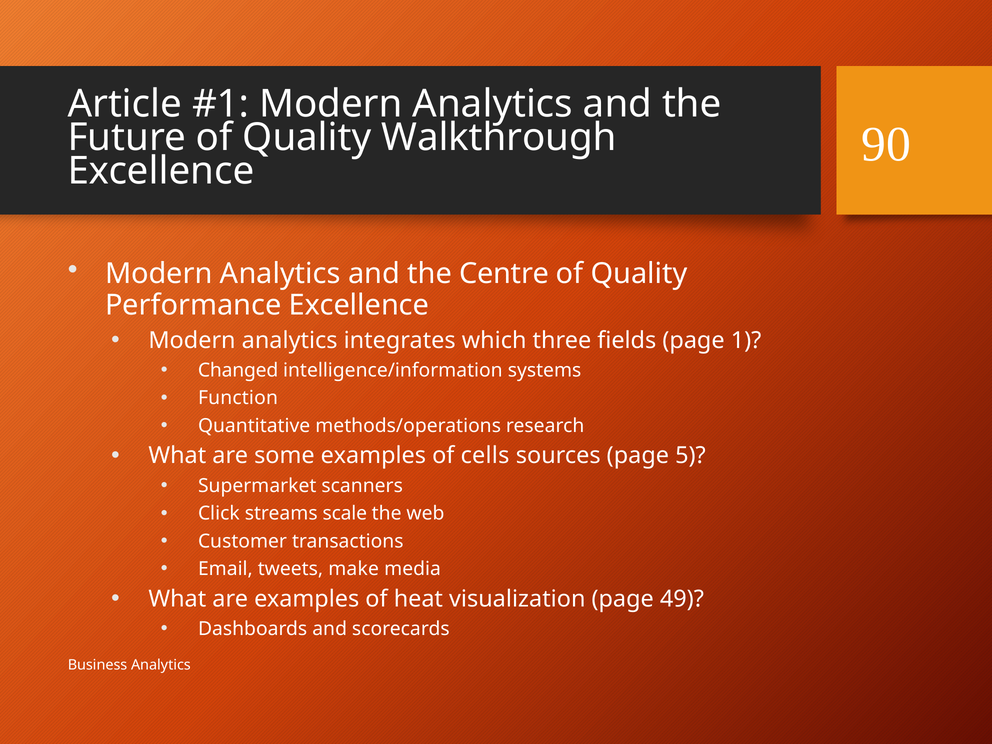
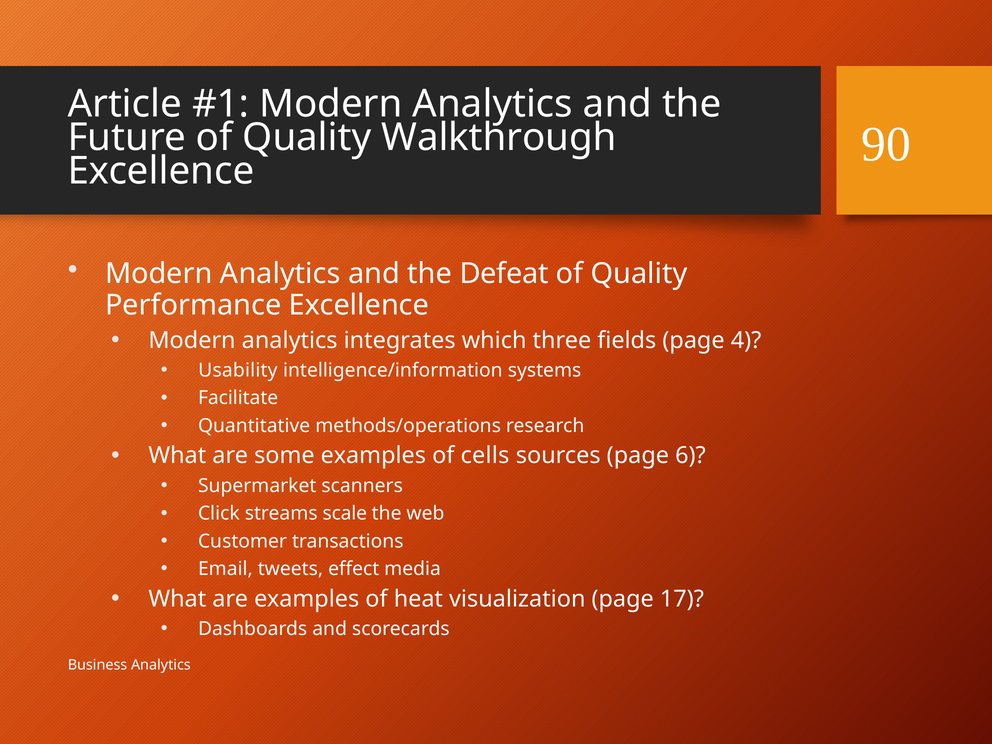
Centre: Centre -> Defeat
1: 1 -> 4
Changed: Changed -> Usability
Function: Function -> Facilitate
5: 5 -> 6
make: make -> effect
49: 49 -> 17
